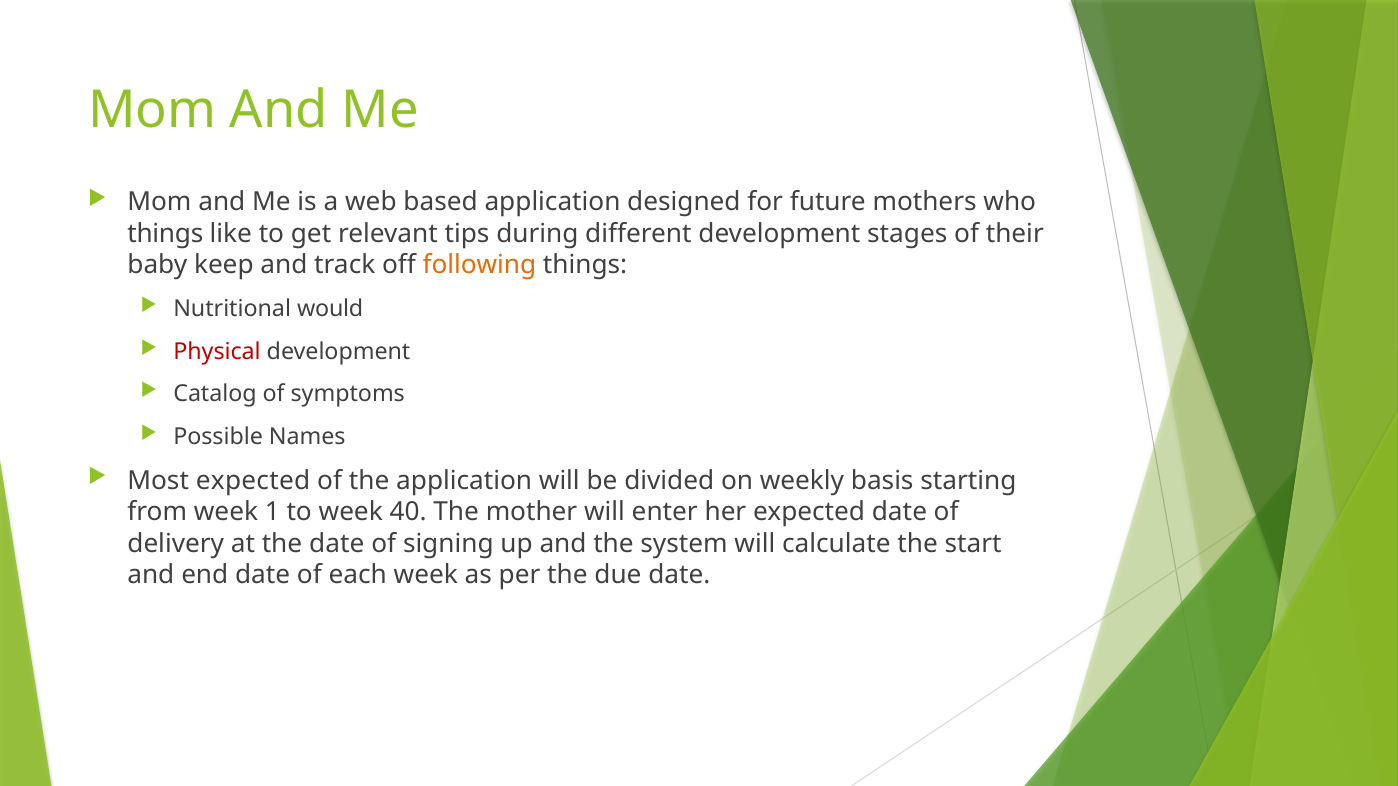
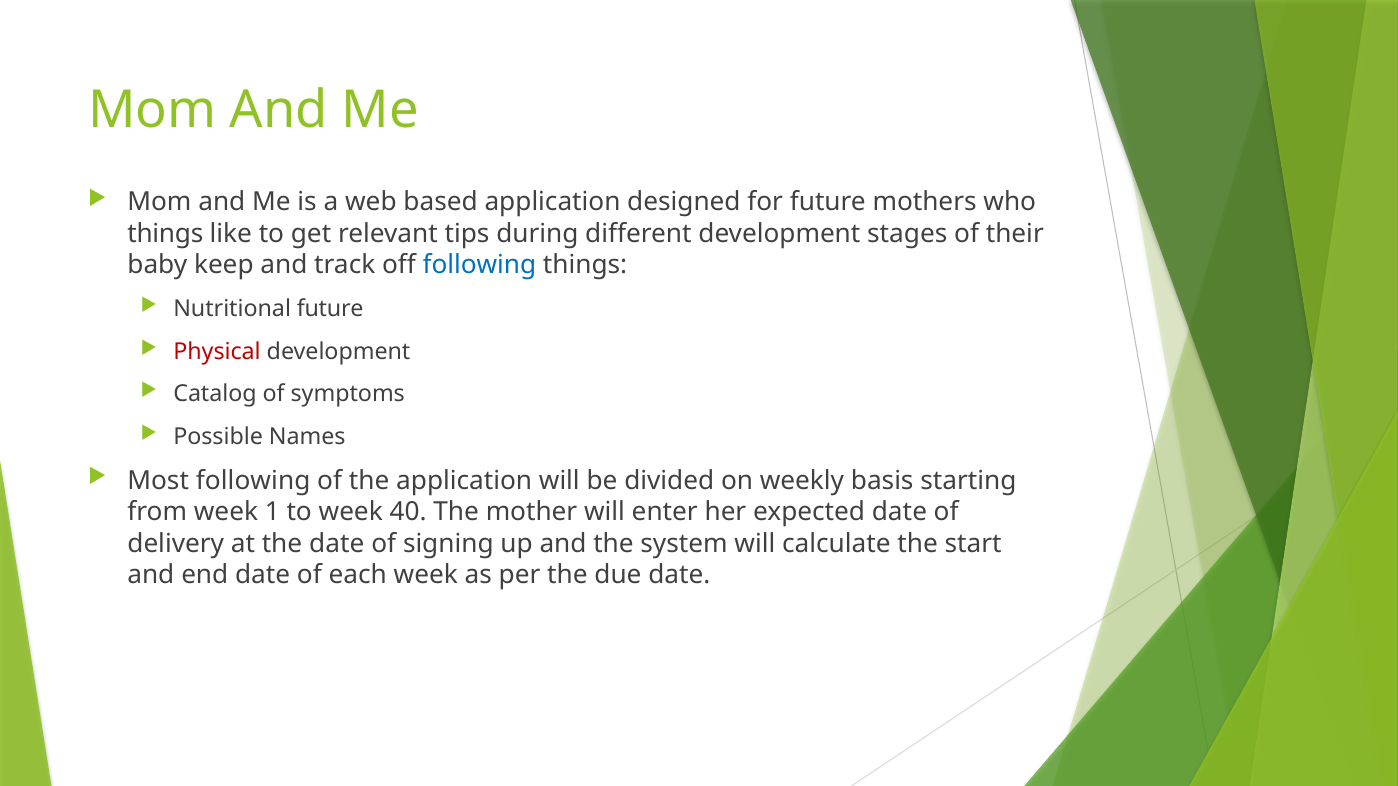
following at (479, 265) colour: orange -> blue
Nutritional would: would -> future
Most expected: expected -> following
